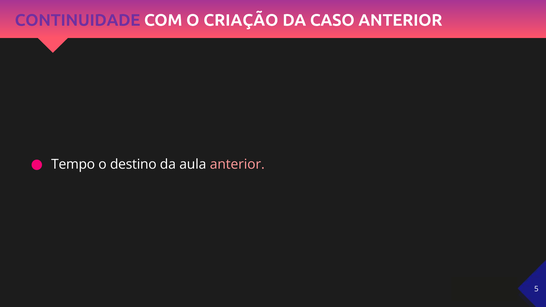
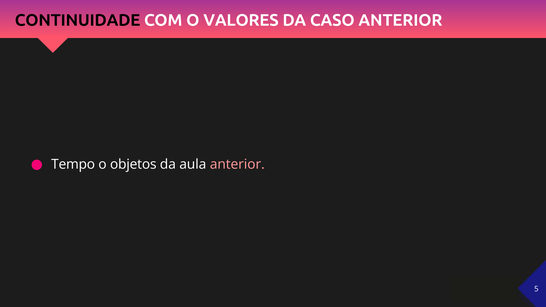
CONTINUIDADE colour: purple -> black
CRIAÇÃO: CRIAÇÃO -> VALORES
destino: destino -> objetos
